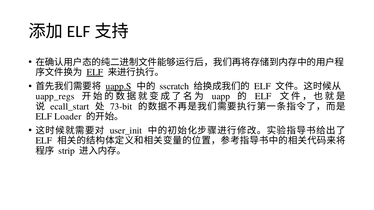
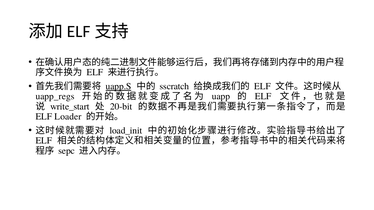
ELF at (95, 72) underline: present -> none
ecall_start: ecall_start -> write_start
73-bit: 73-bit -> 20-bit
user_init: user_init -> load_init
strip: strip -> sepc
